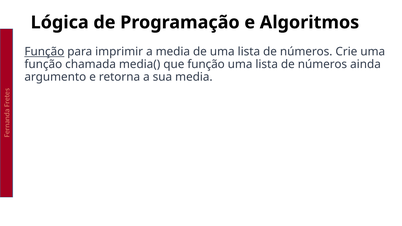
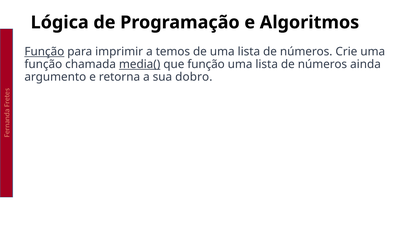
a media: media -> temos
media( underline: none -> present
sua media: media -> dobro
